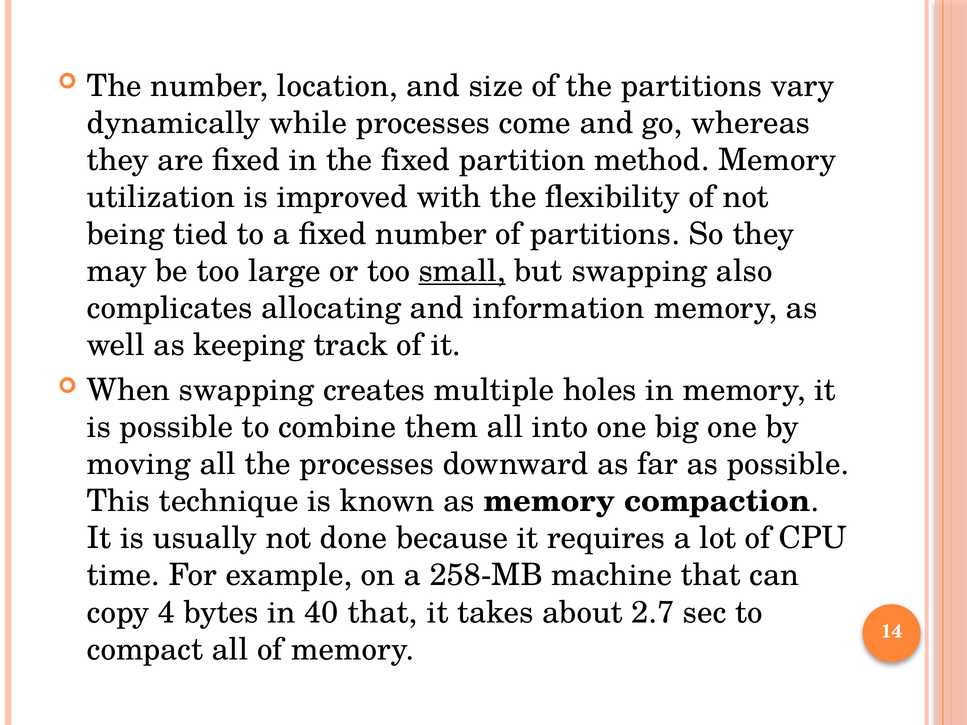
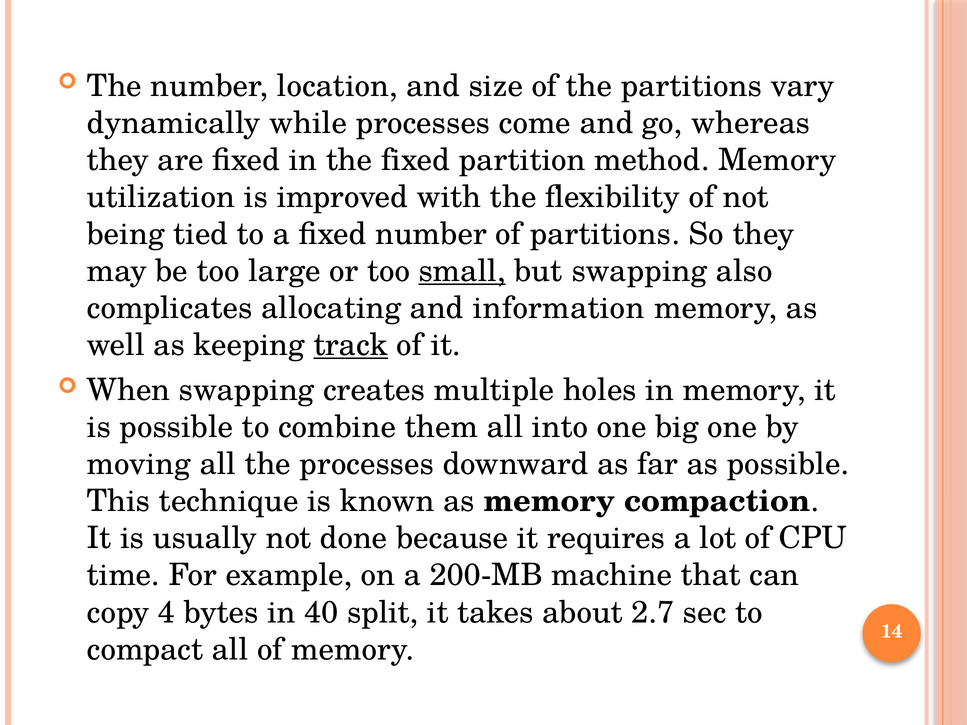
track underline: none -> present
258-MB: 258-MB -> 200-MB
40 that: that -> split
